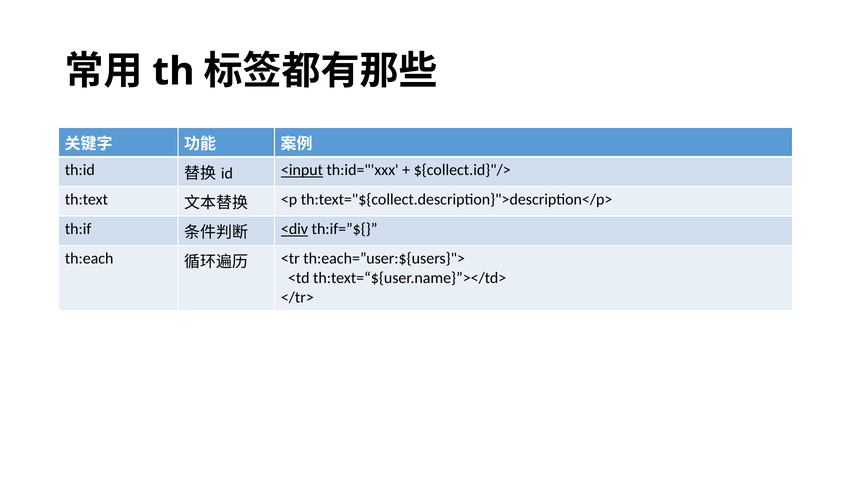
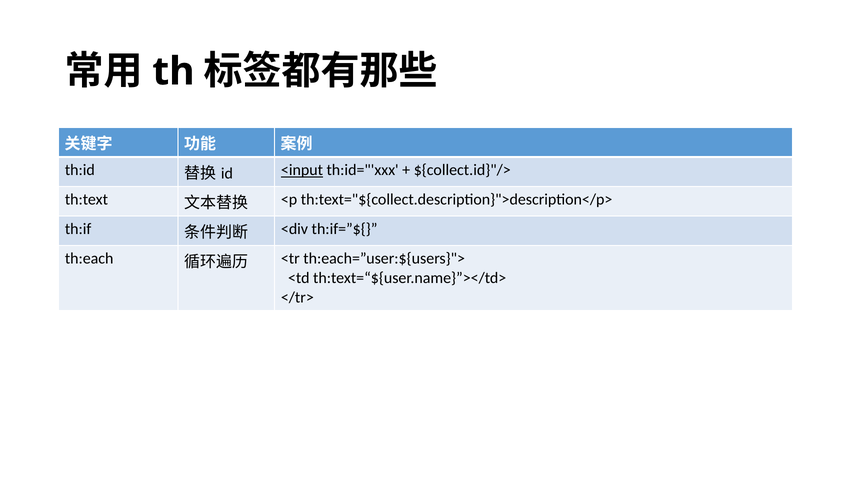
<div underline: present -> none
